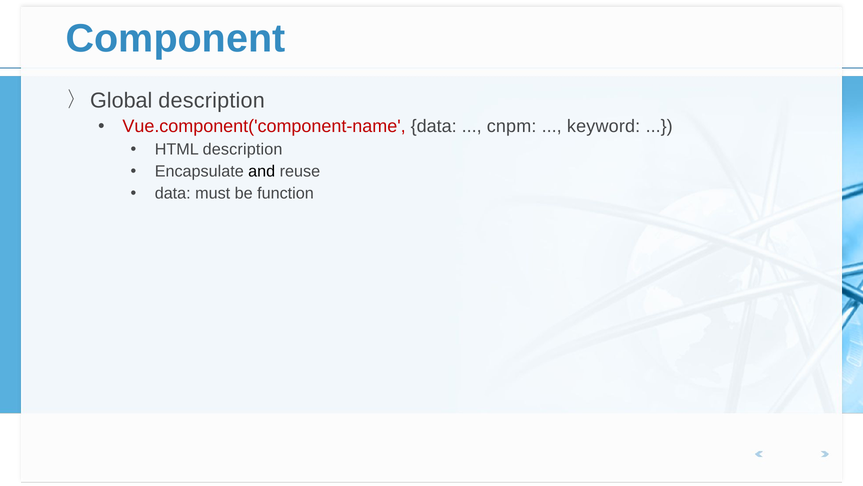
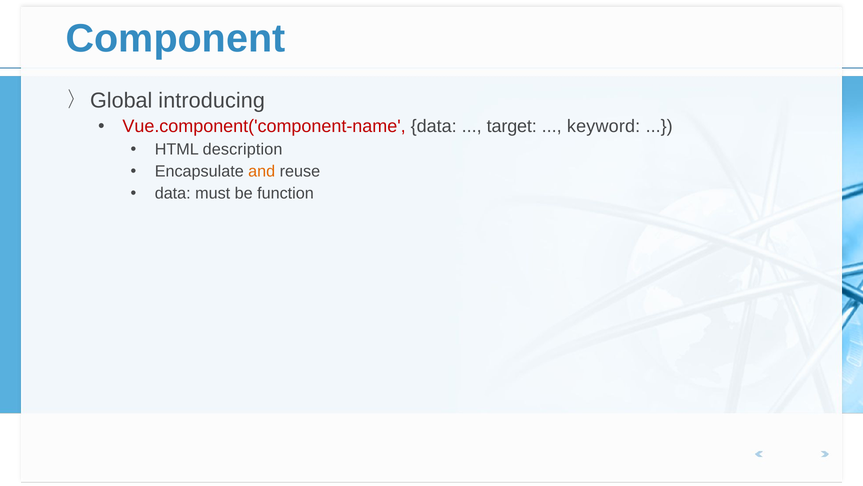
description at (212, 101): description -> introducing
cnpm: cnpm -> target
and colour: black -> orange
